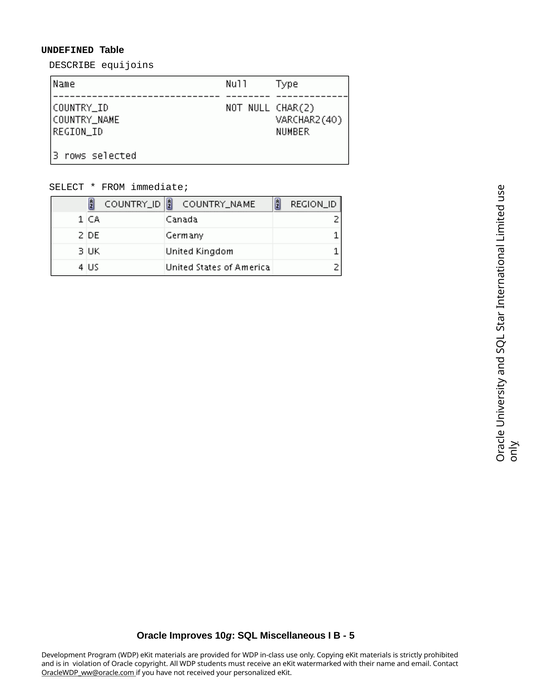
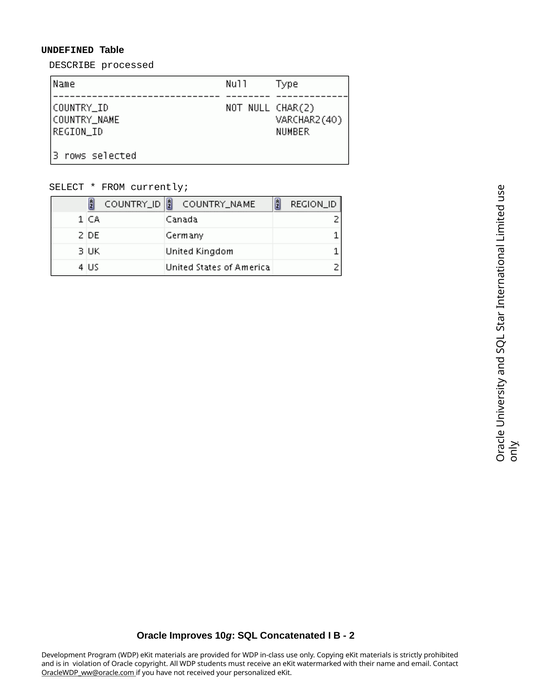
equijoins: equijoins -> processed
immediate: immediate -> currently
Miscellaneous: Miscellaneous -> Concatenated
5: 5 -> 2
